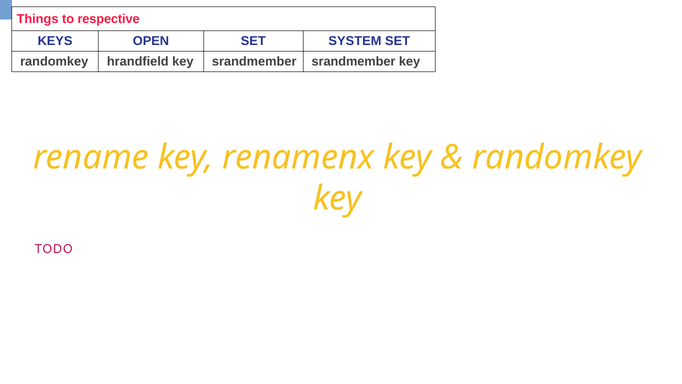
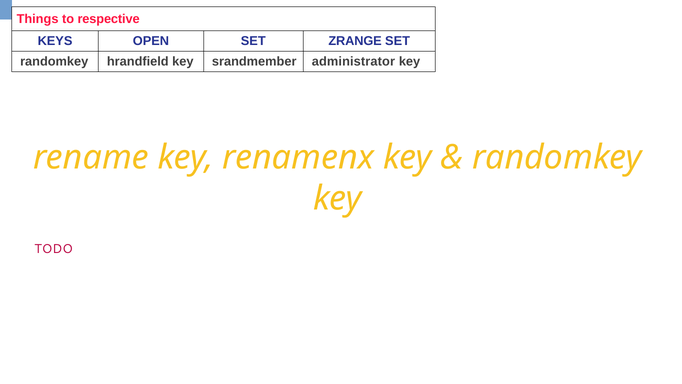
SYSTEM: SYSTEM -> ZRANGE
srandmember srandmember: srandmember -> administrator
